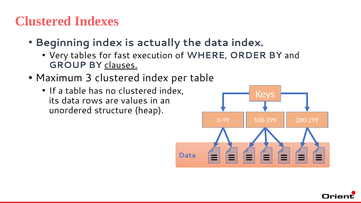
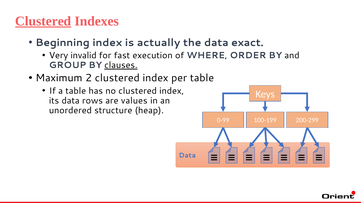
Clustered at (43, 21) underline: none -> present
data index: index -> exact
tables: tables -> invalid
3: 3 -> 2
